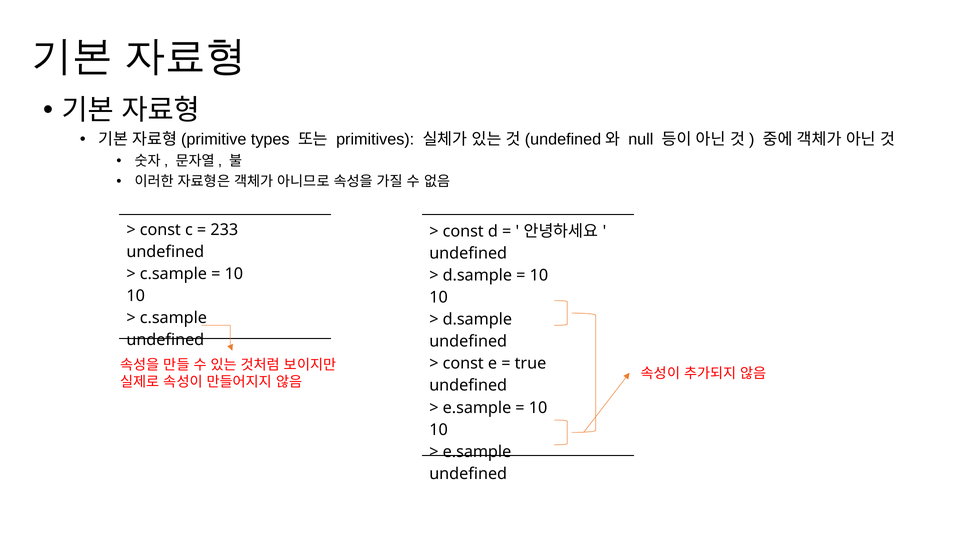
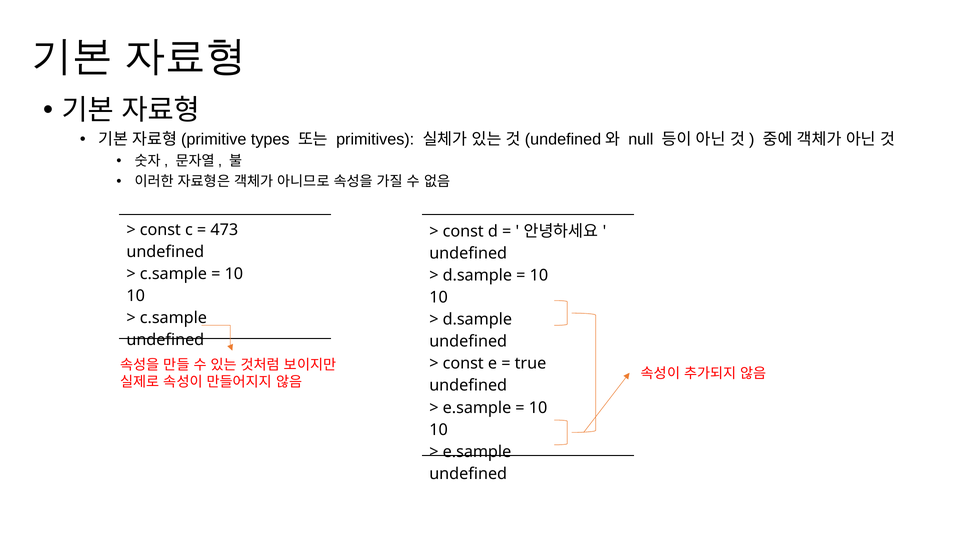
233: 233 -> 473
